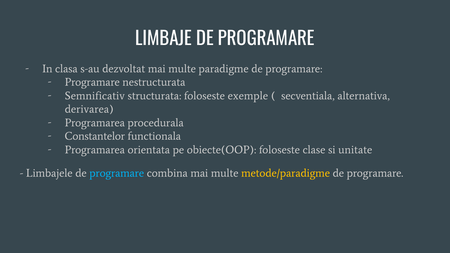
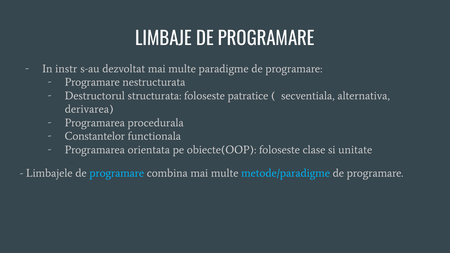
clasa: clasa -> instr
Semnificativ: Semnificativ -> Destructorul
exemple: exemple -> patratice
metode/paradigme colour: yellow -> light blue
